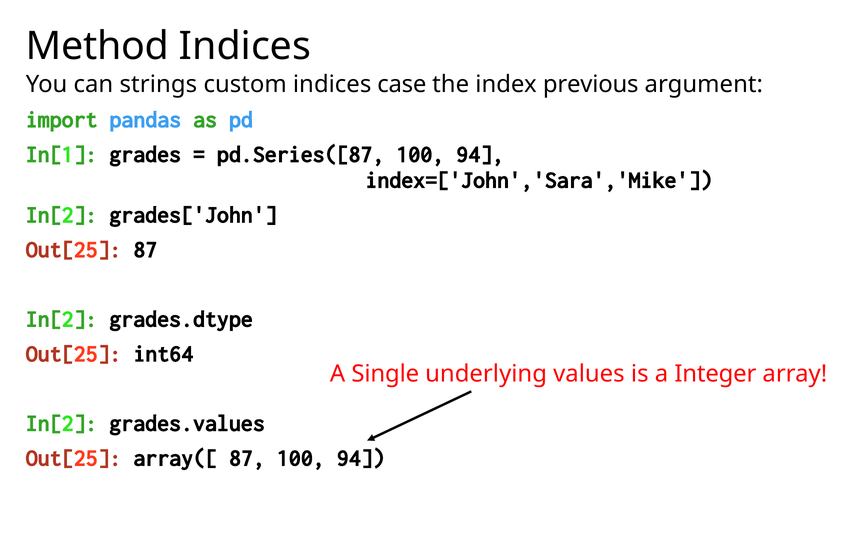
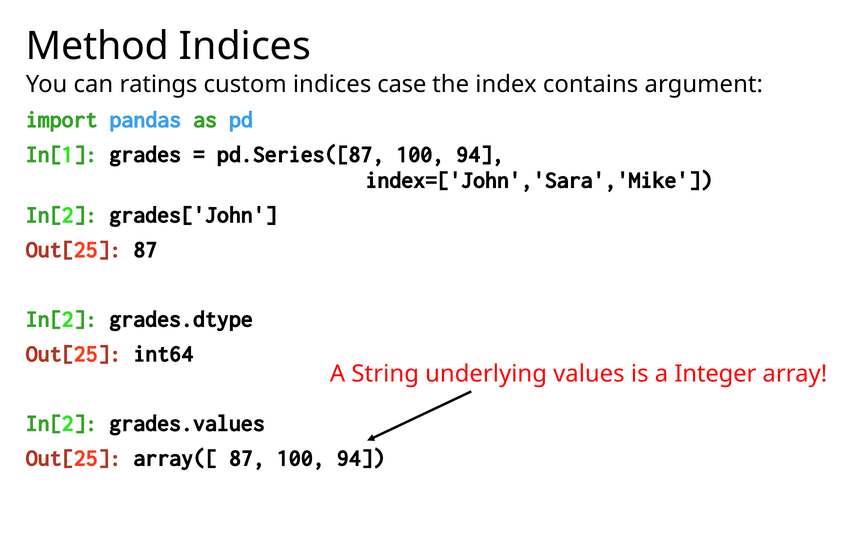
strings: strings -> ratings
previous: previous -> contains
Single: Single -> String
